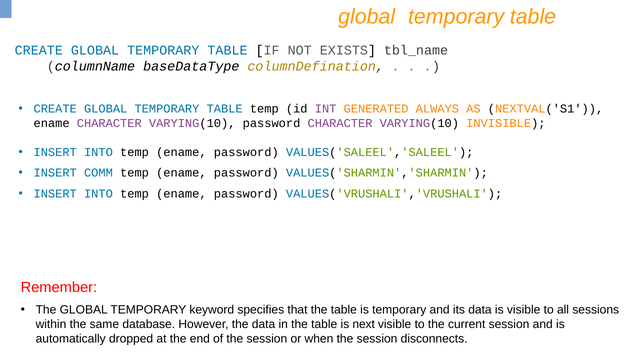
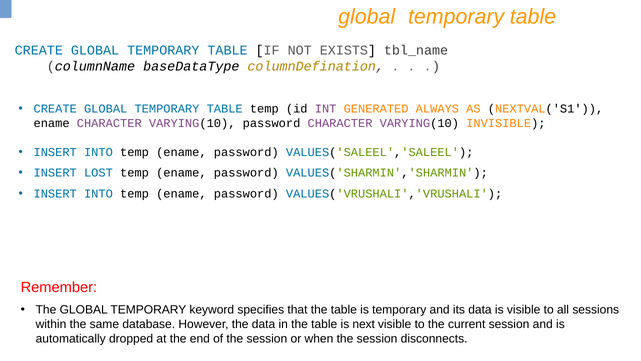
COMM: COMM -> LOST
